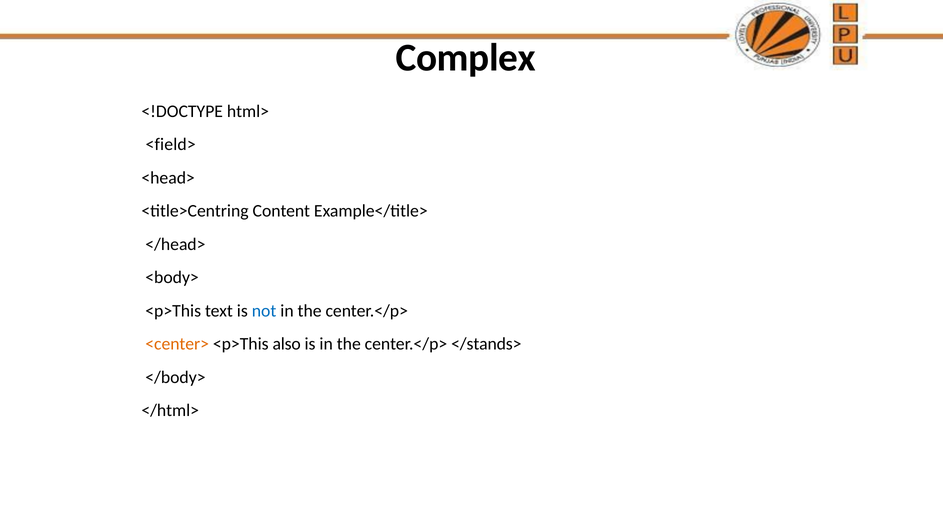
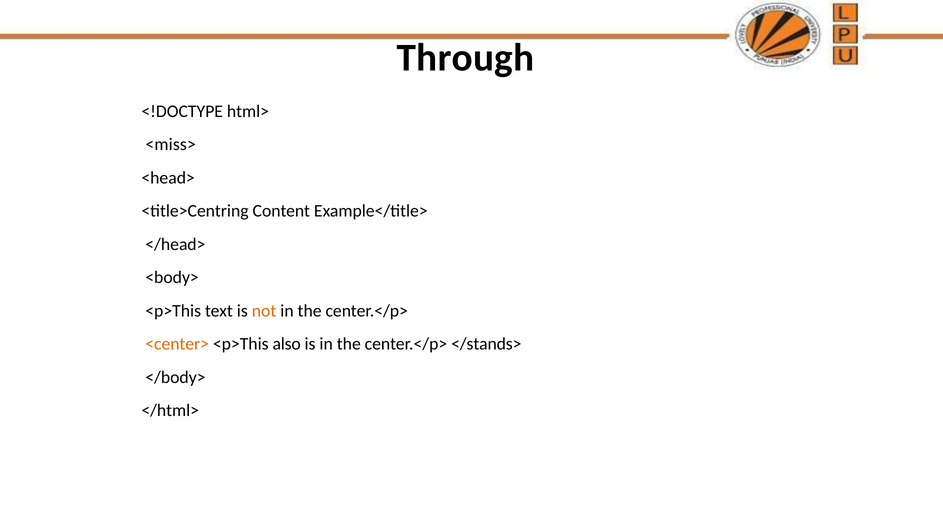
Complex: Complex -> Through
<field>: <field> -> <miss>
not colour: blue -> orange
